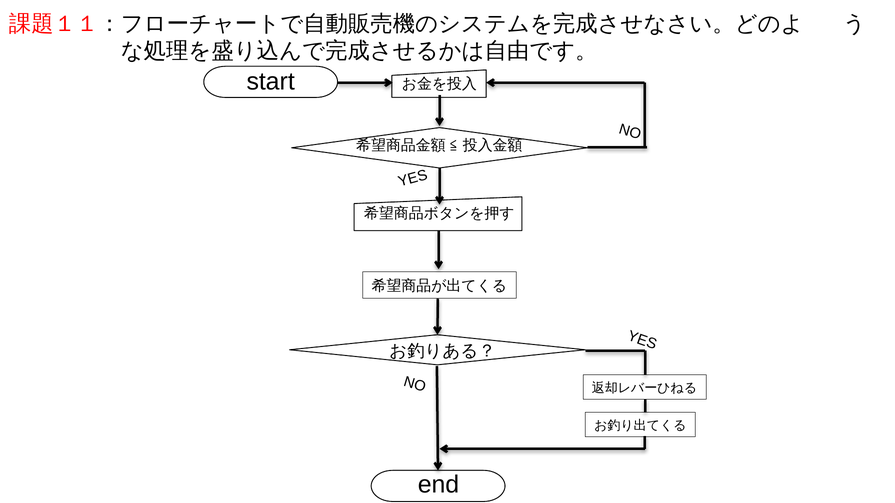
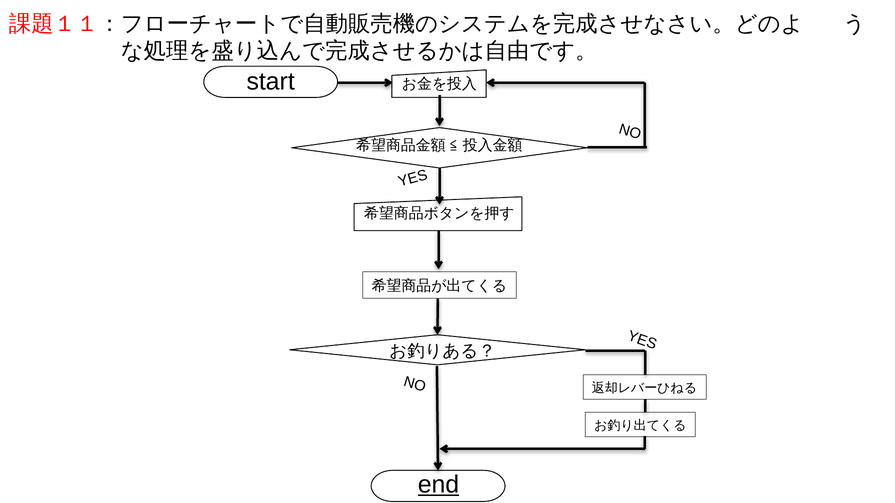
end underline: none -> present
